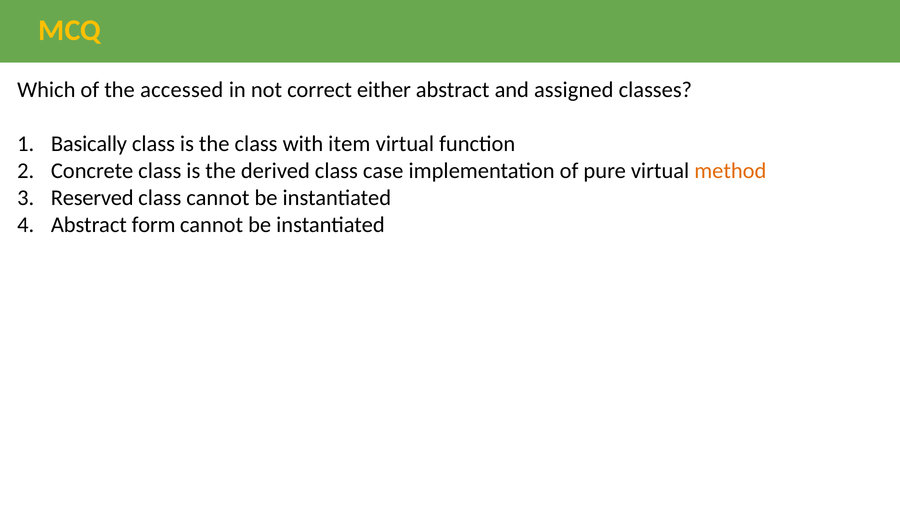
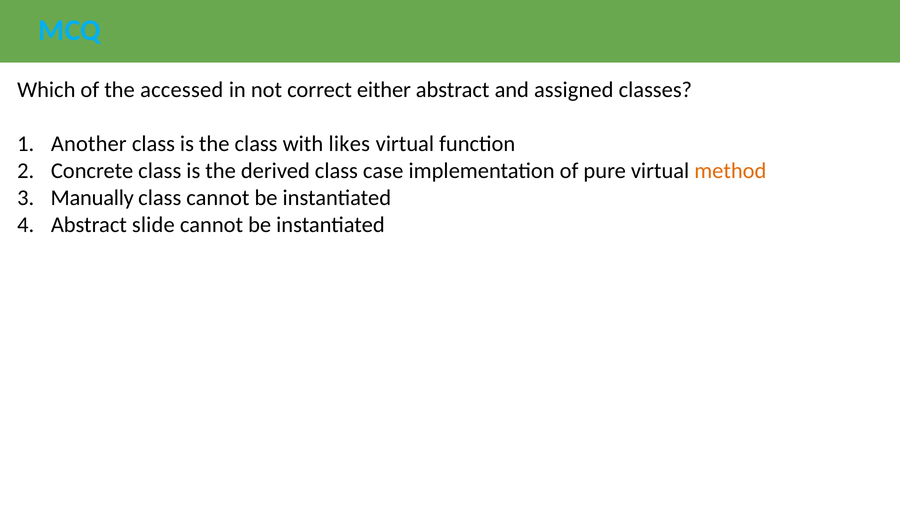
MCQ colour: yellow -> light blue
Basically: Basically -> Another
item: item -> likes
Reserved: Reserved -> Manually
form: form -> slide
